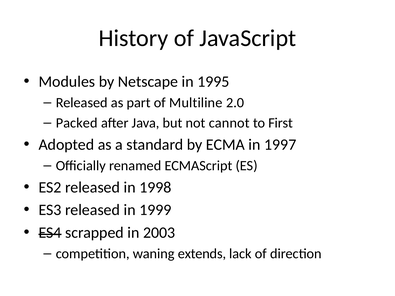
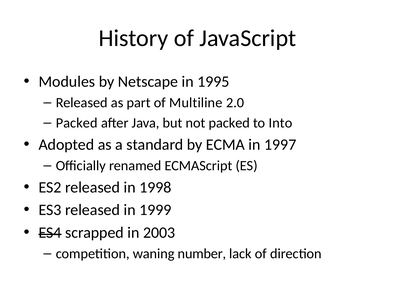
not cannot: cannot -> packed
First: First -> Into
extends: extends -> number
